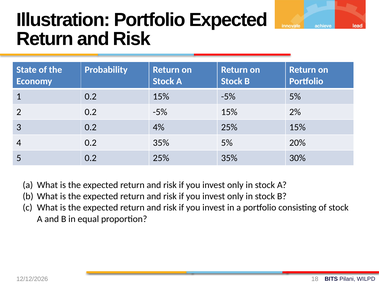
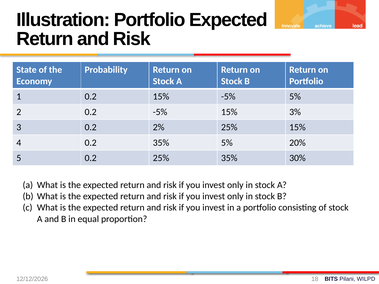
2%: 2% -> 3%
4%: 4% -> 2%
